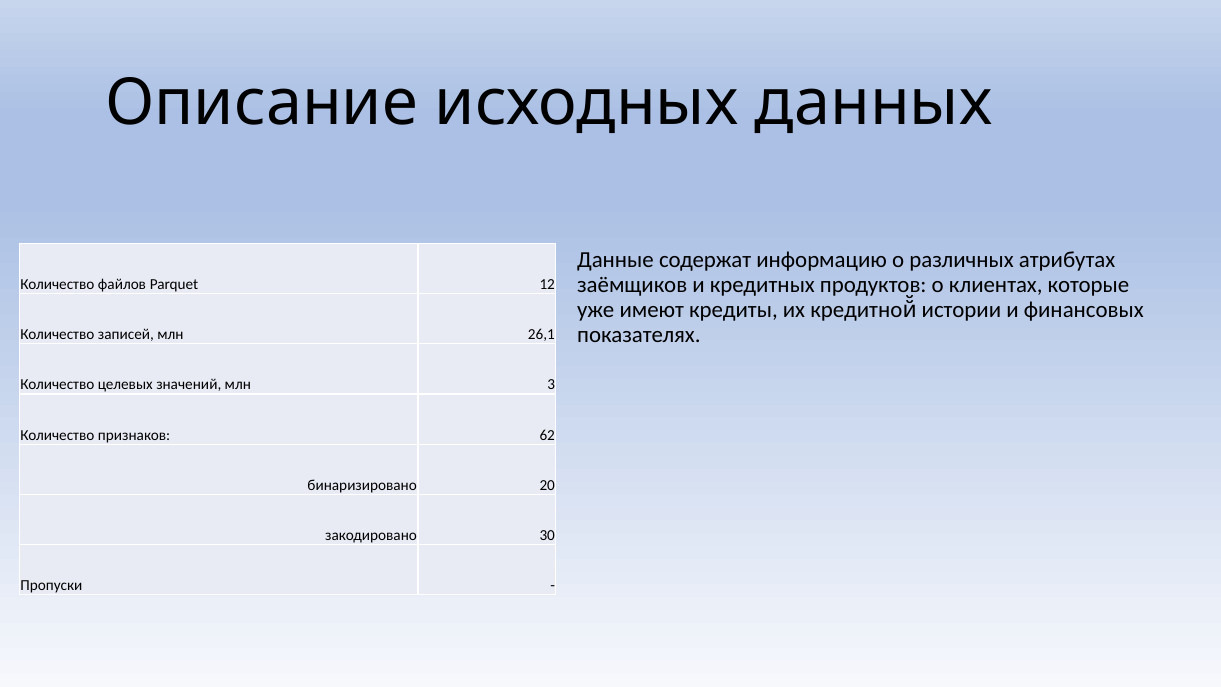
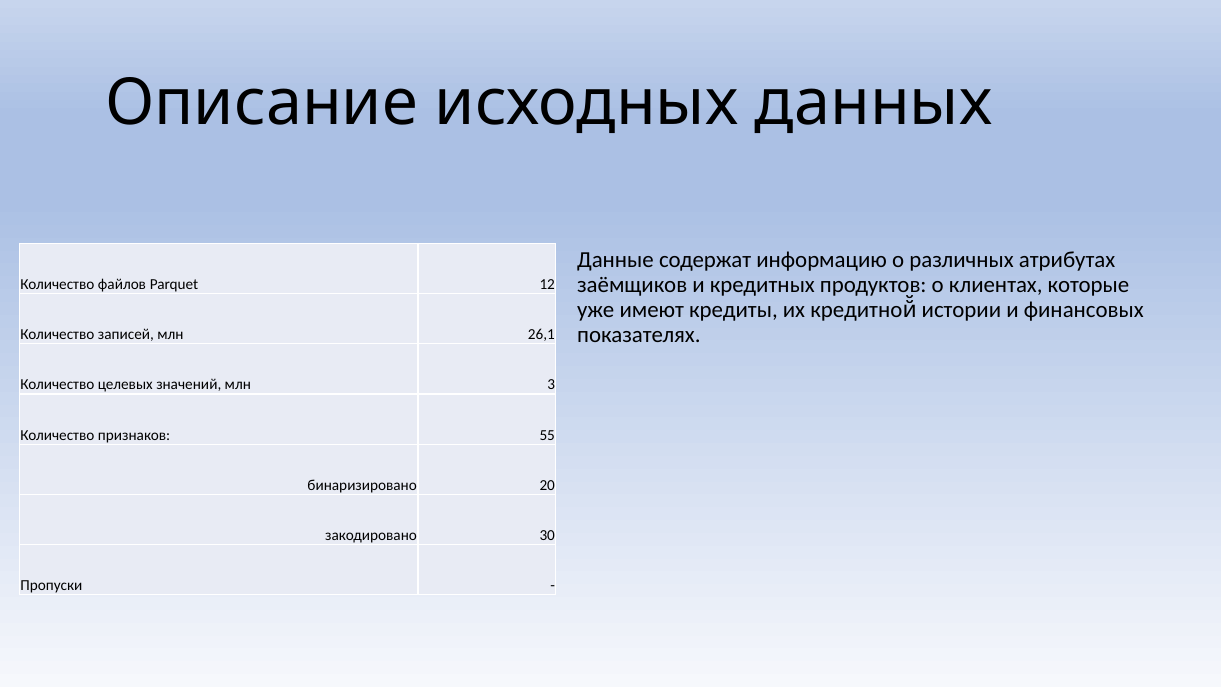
62: 62 -> 55
